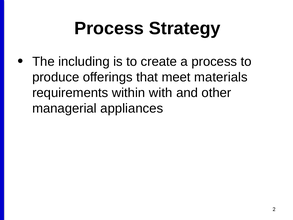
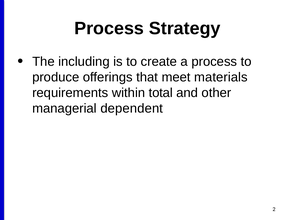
with: with -> total
appliances: appliances -> dependent
